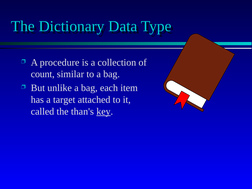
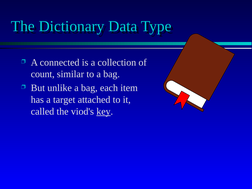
procedure: procedure -> connected
than's: than's -> viod's
